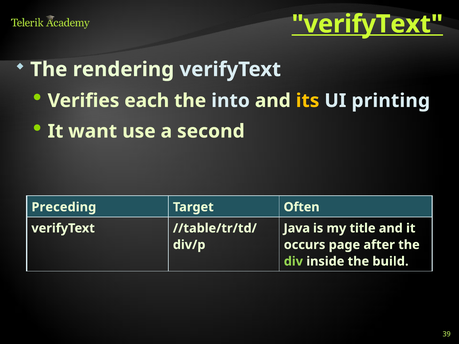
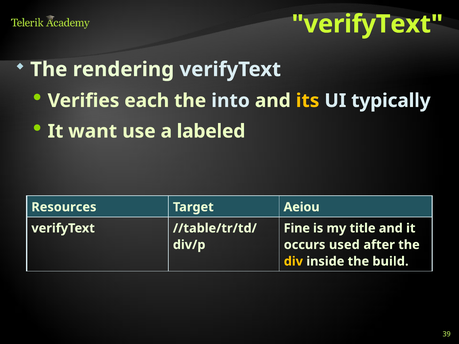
verifyText at (367, 24) underline: present -> none
printing: printing -> typically
second: second -> labeled
Preceding: Preceding -> Resources
Often: Often -> Aeiou
Java: Java -> Fine
page: page -> used
div colour: light green -> yellow
